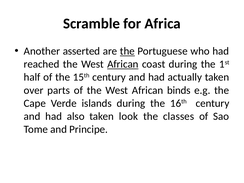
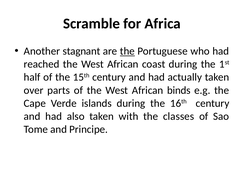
asserted: asserted -> stagnant
African at (123, 64) underline: present -> none
look: look -> with
